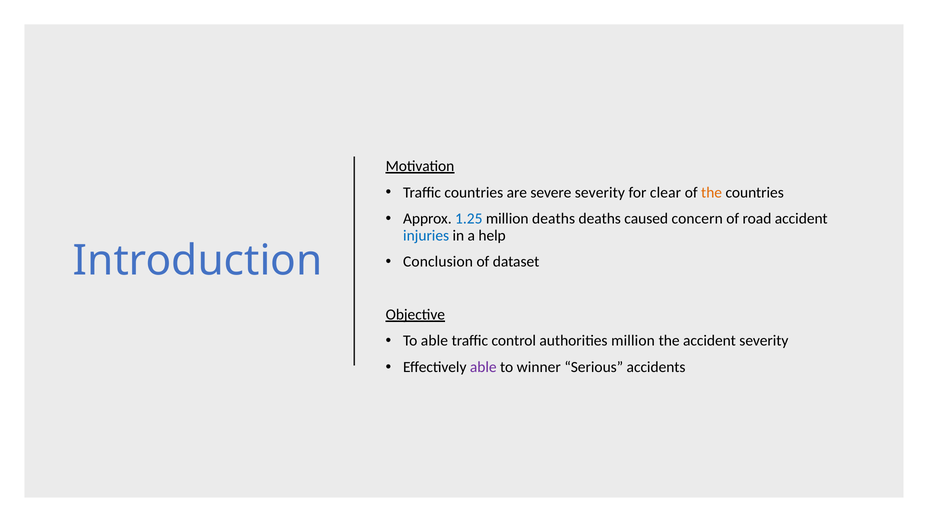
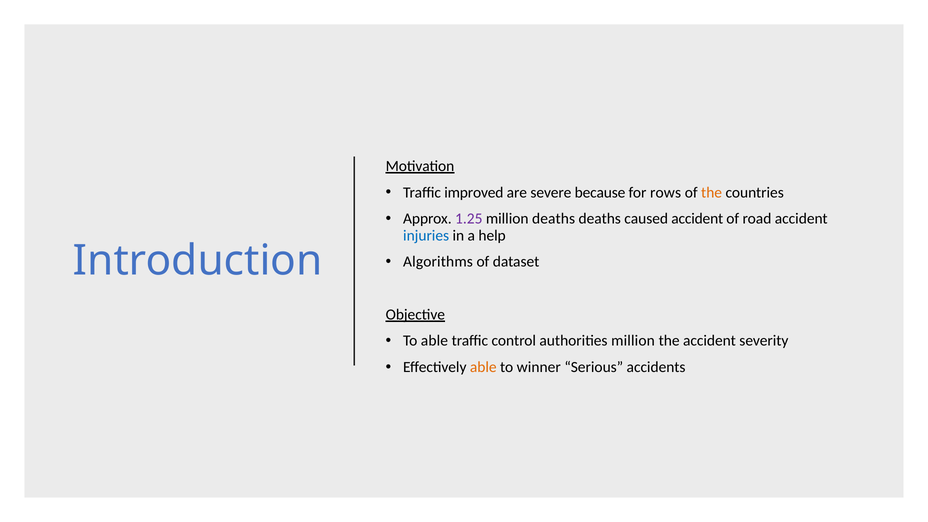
Traffic countries: countries -> improved
severe severity: severity -> because
clear: clear -> rows
1.25 colour: blue -> purple
caused concern: concern -> accident
Conclusion: Conclusion -> Algorithms
able at (483, 367) colour: purple -> orange
